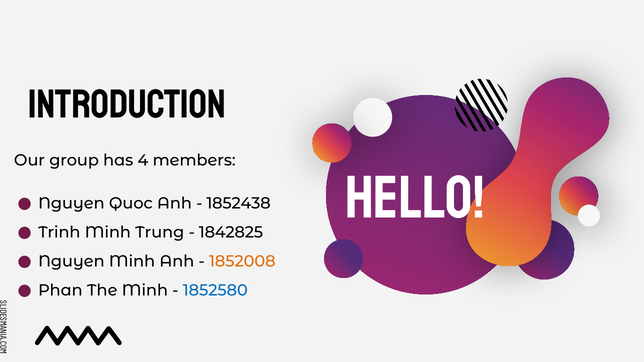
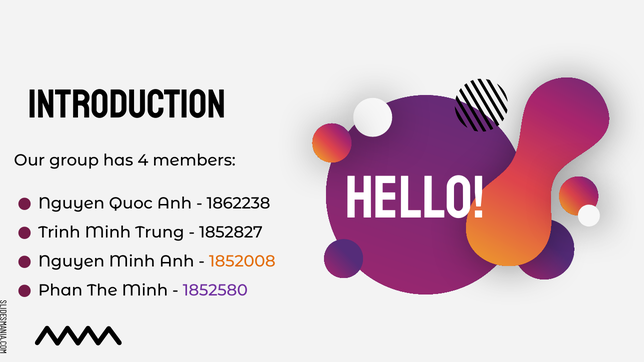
1852438: 1852438 -> 1862238
1842825: 1842825 -> 1852827
1852580 colour: blue -> purple
